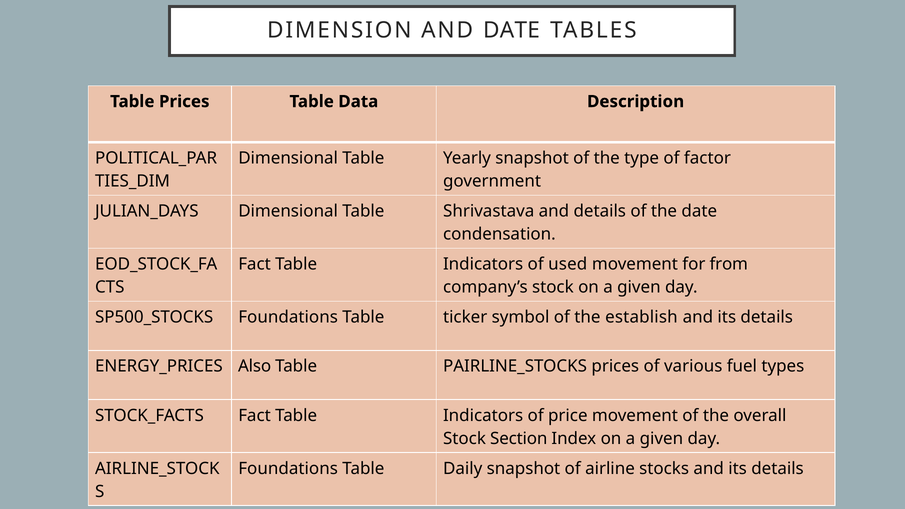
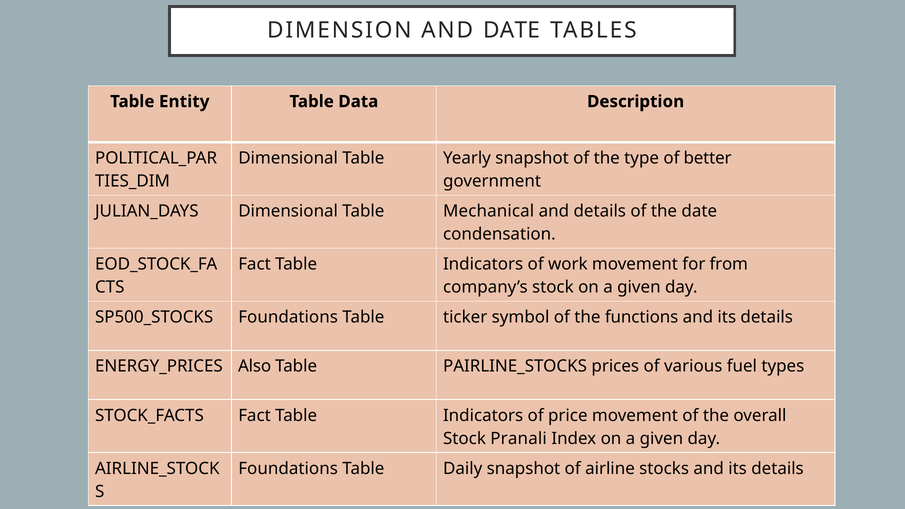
Table Prices: Prices -> Entity
factor: factor -> better
Shrivastava: Shrivastava -> Mechanical
used: used -> work
establish: establish -> functions
Section: Section -> Pranali
